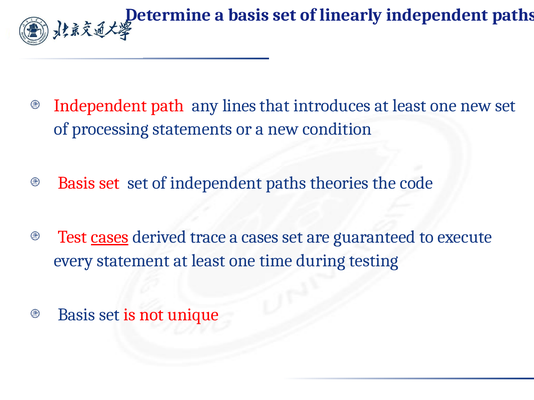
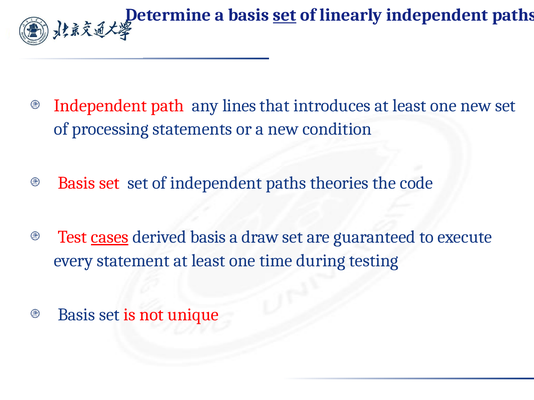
set at (285, 15) underline: none -> present
derived trace: trace -> basis
a cases: cases -> draw
